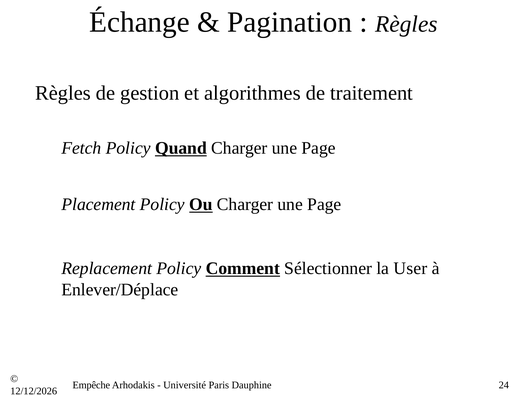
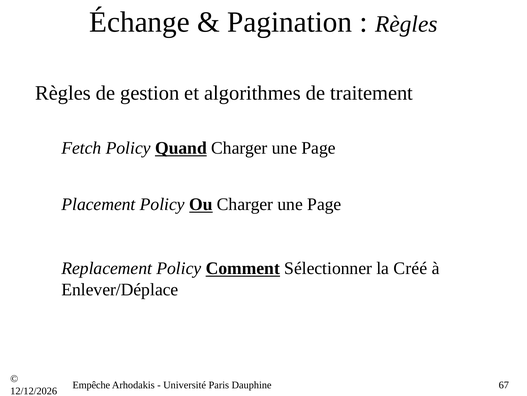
User: User -> Créé
24: 24 -> 67
